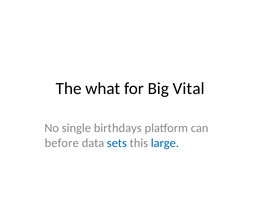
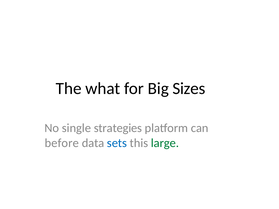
Vital: Vital -> Sizes
birthdays: birthdays -> strategies
large colour: blue -> green
